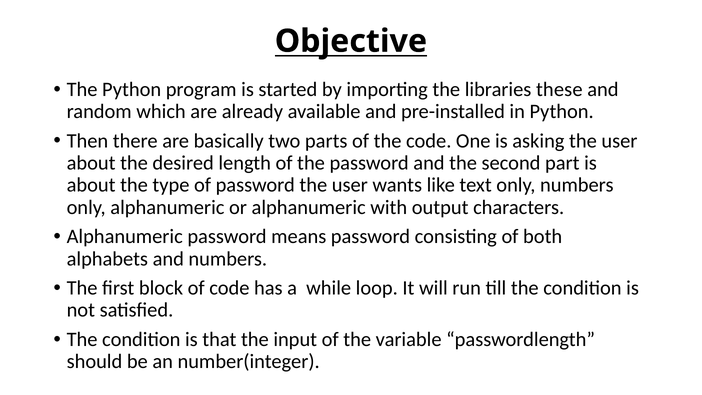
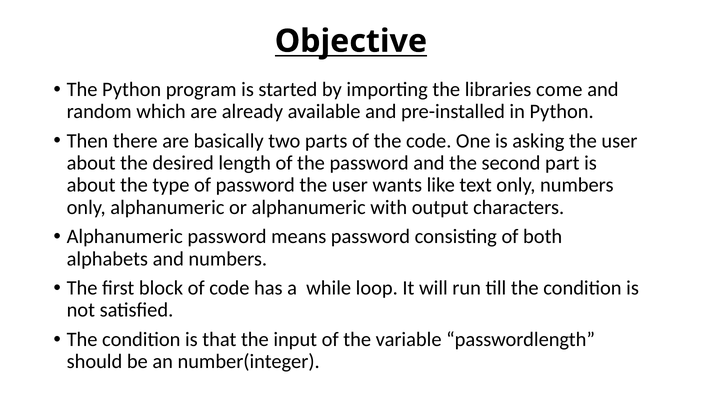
these: these -> come
